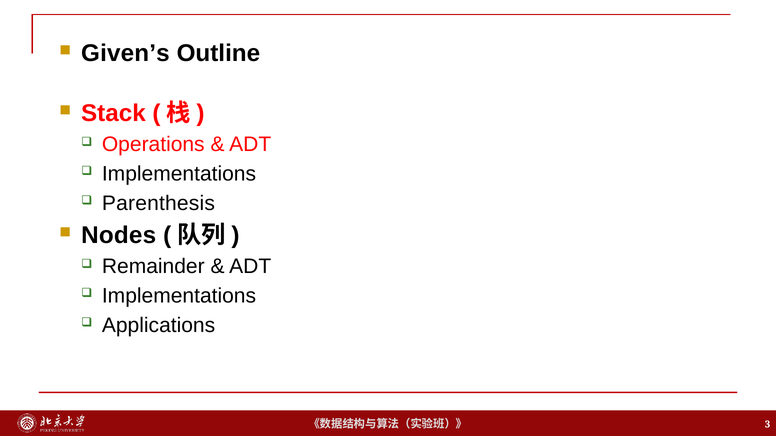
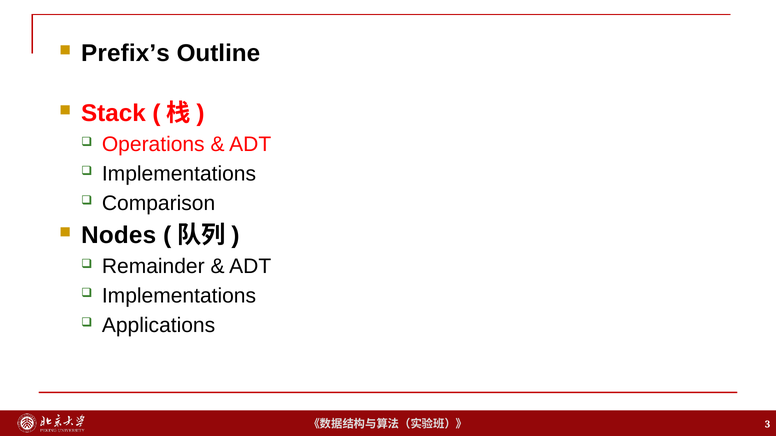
Given’s: Given’s -> Prefix’s
Parenthesis: Parenthesis -> Comparison
